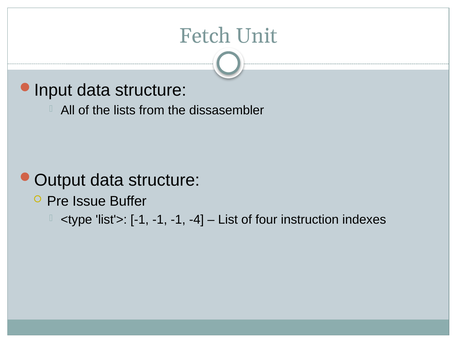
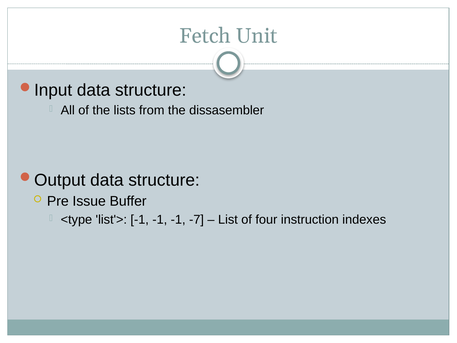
-4: -4 -> -7
